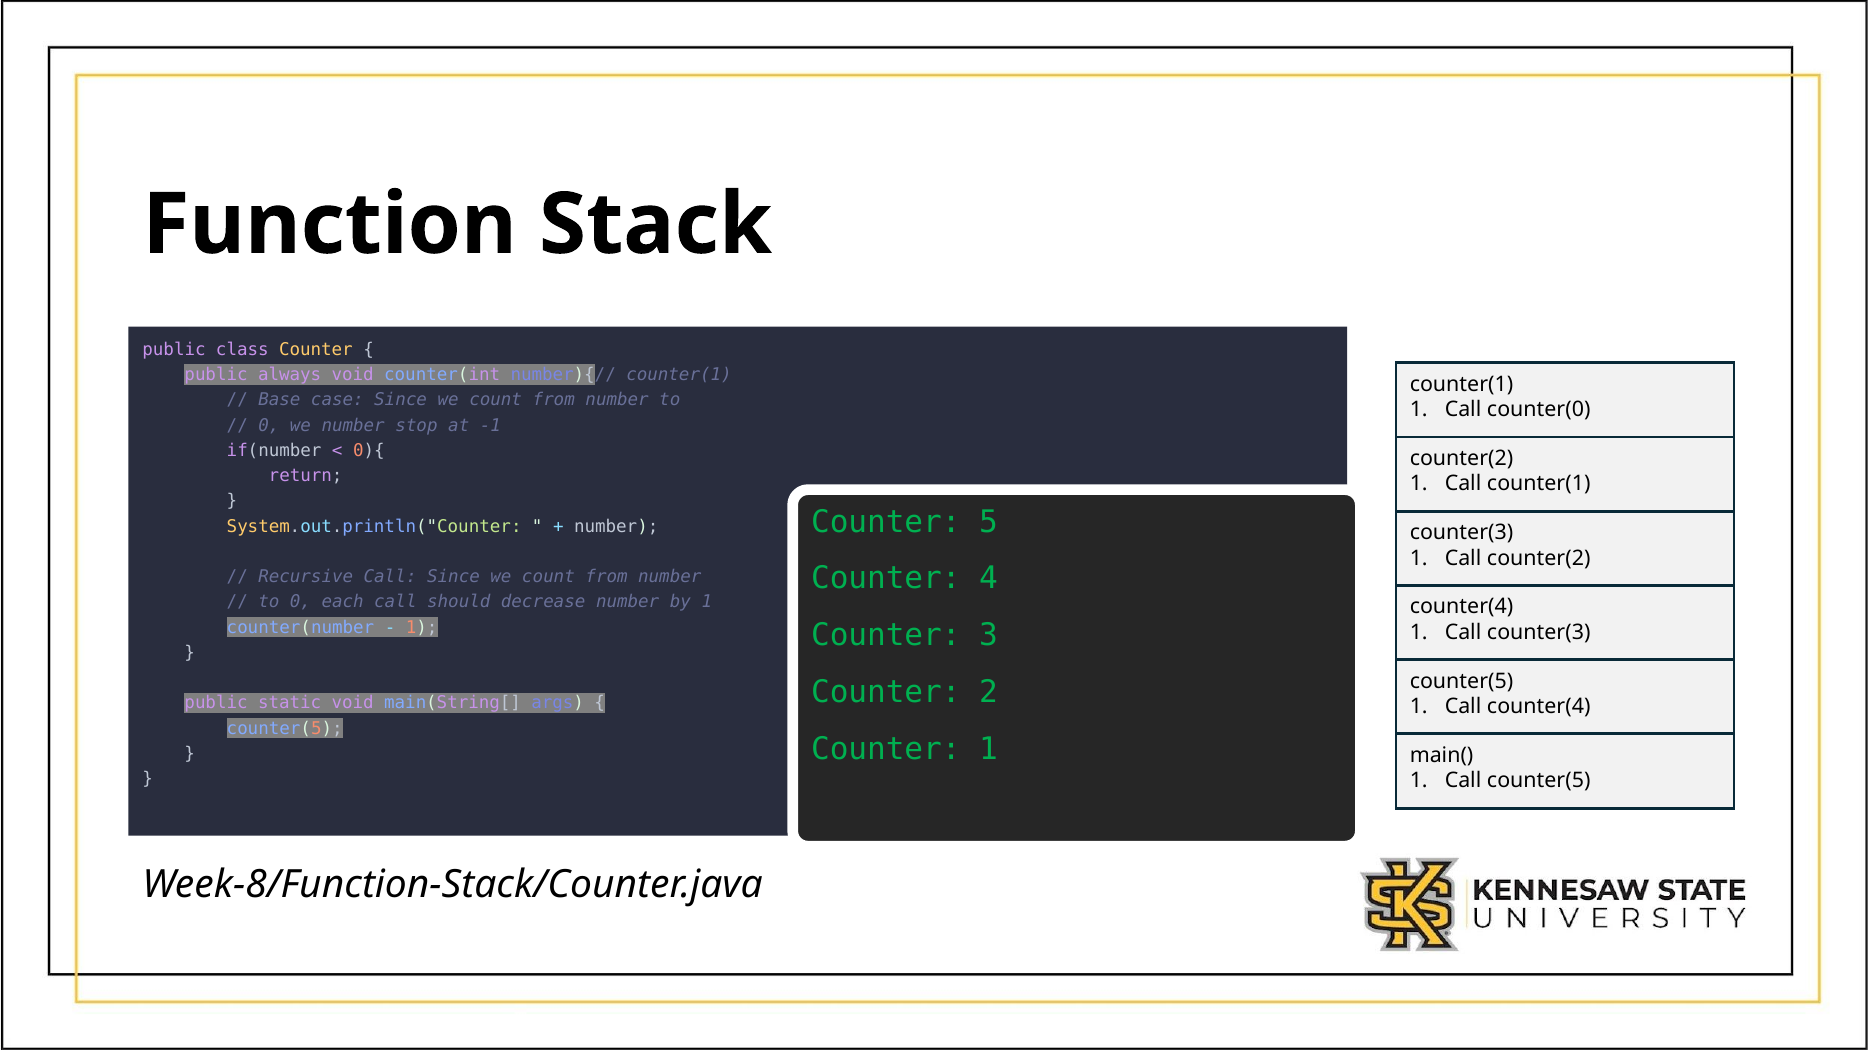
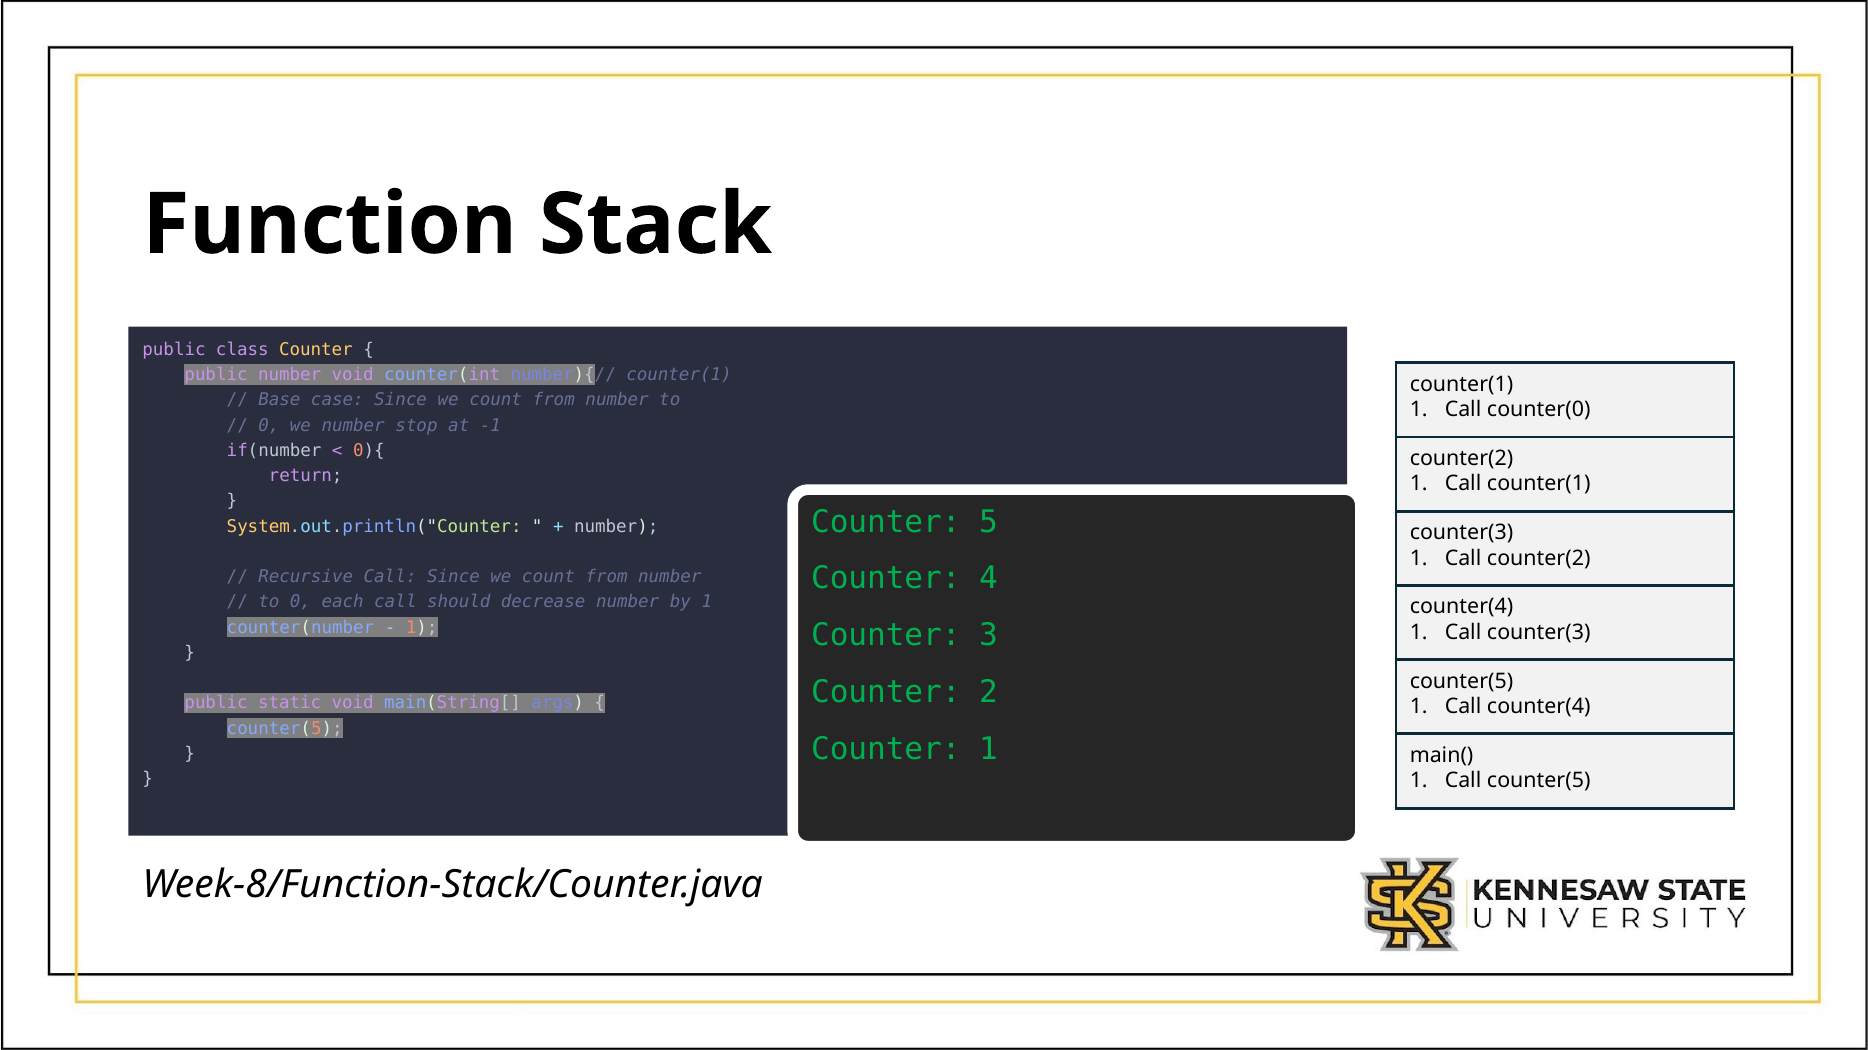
public always: always -> number
